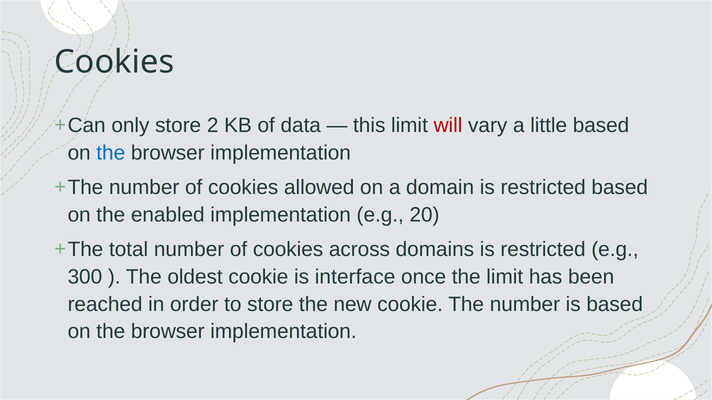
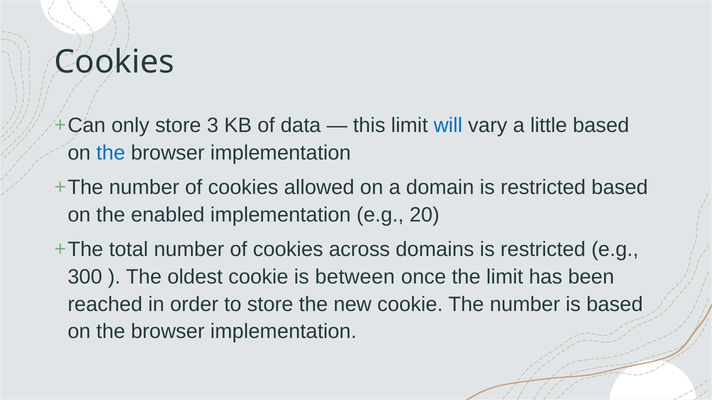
2: 2 -> 3
will colour: red -> blue
interface: interface -> between
